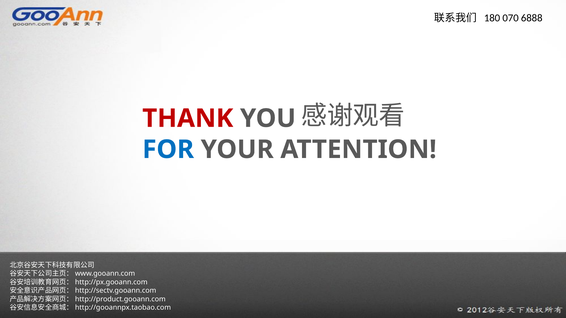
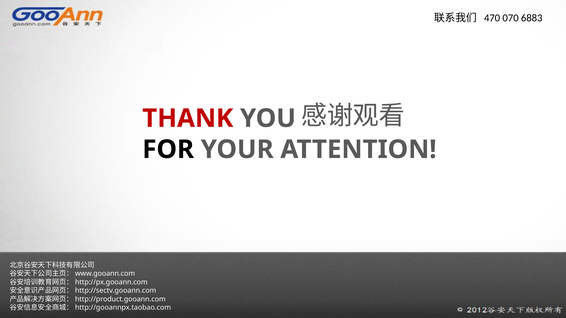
180: 180 -> 470
6888: 6888 -> 6883
FOR colour: blue -> black
